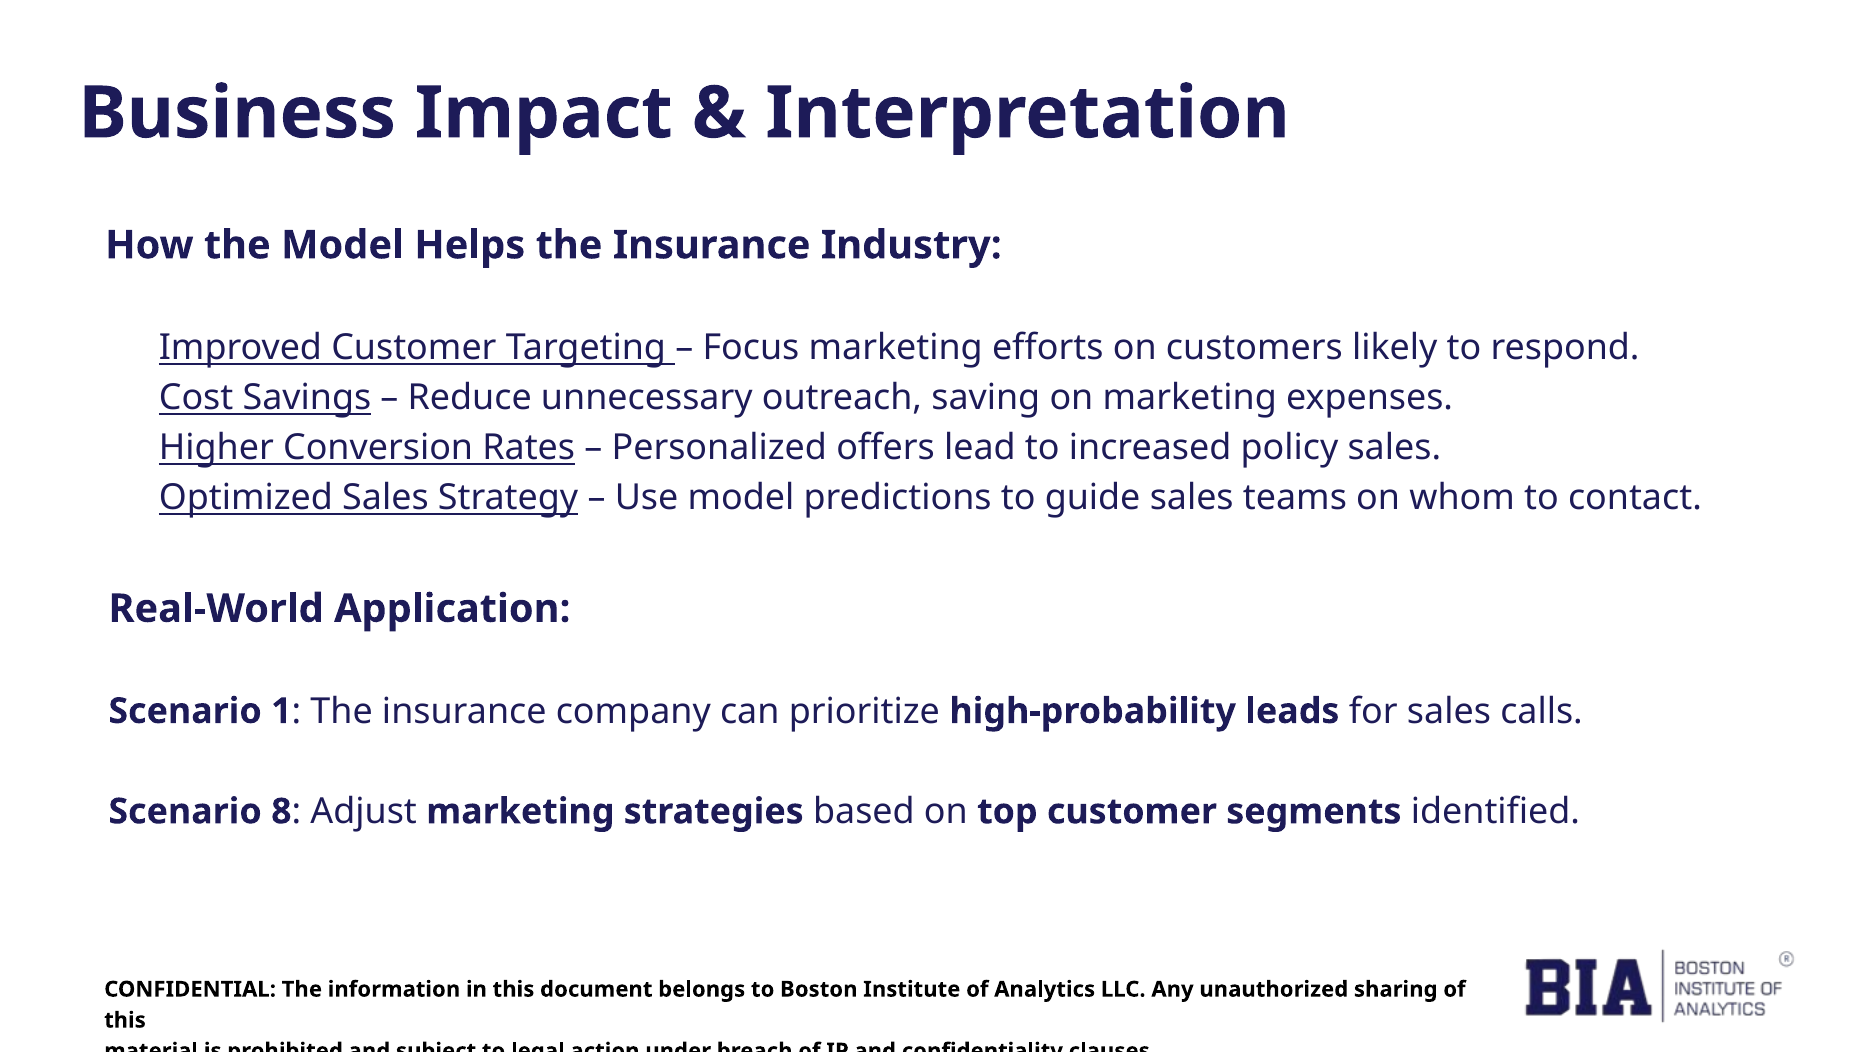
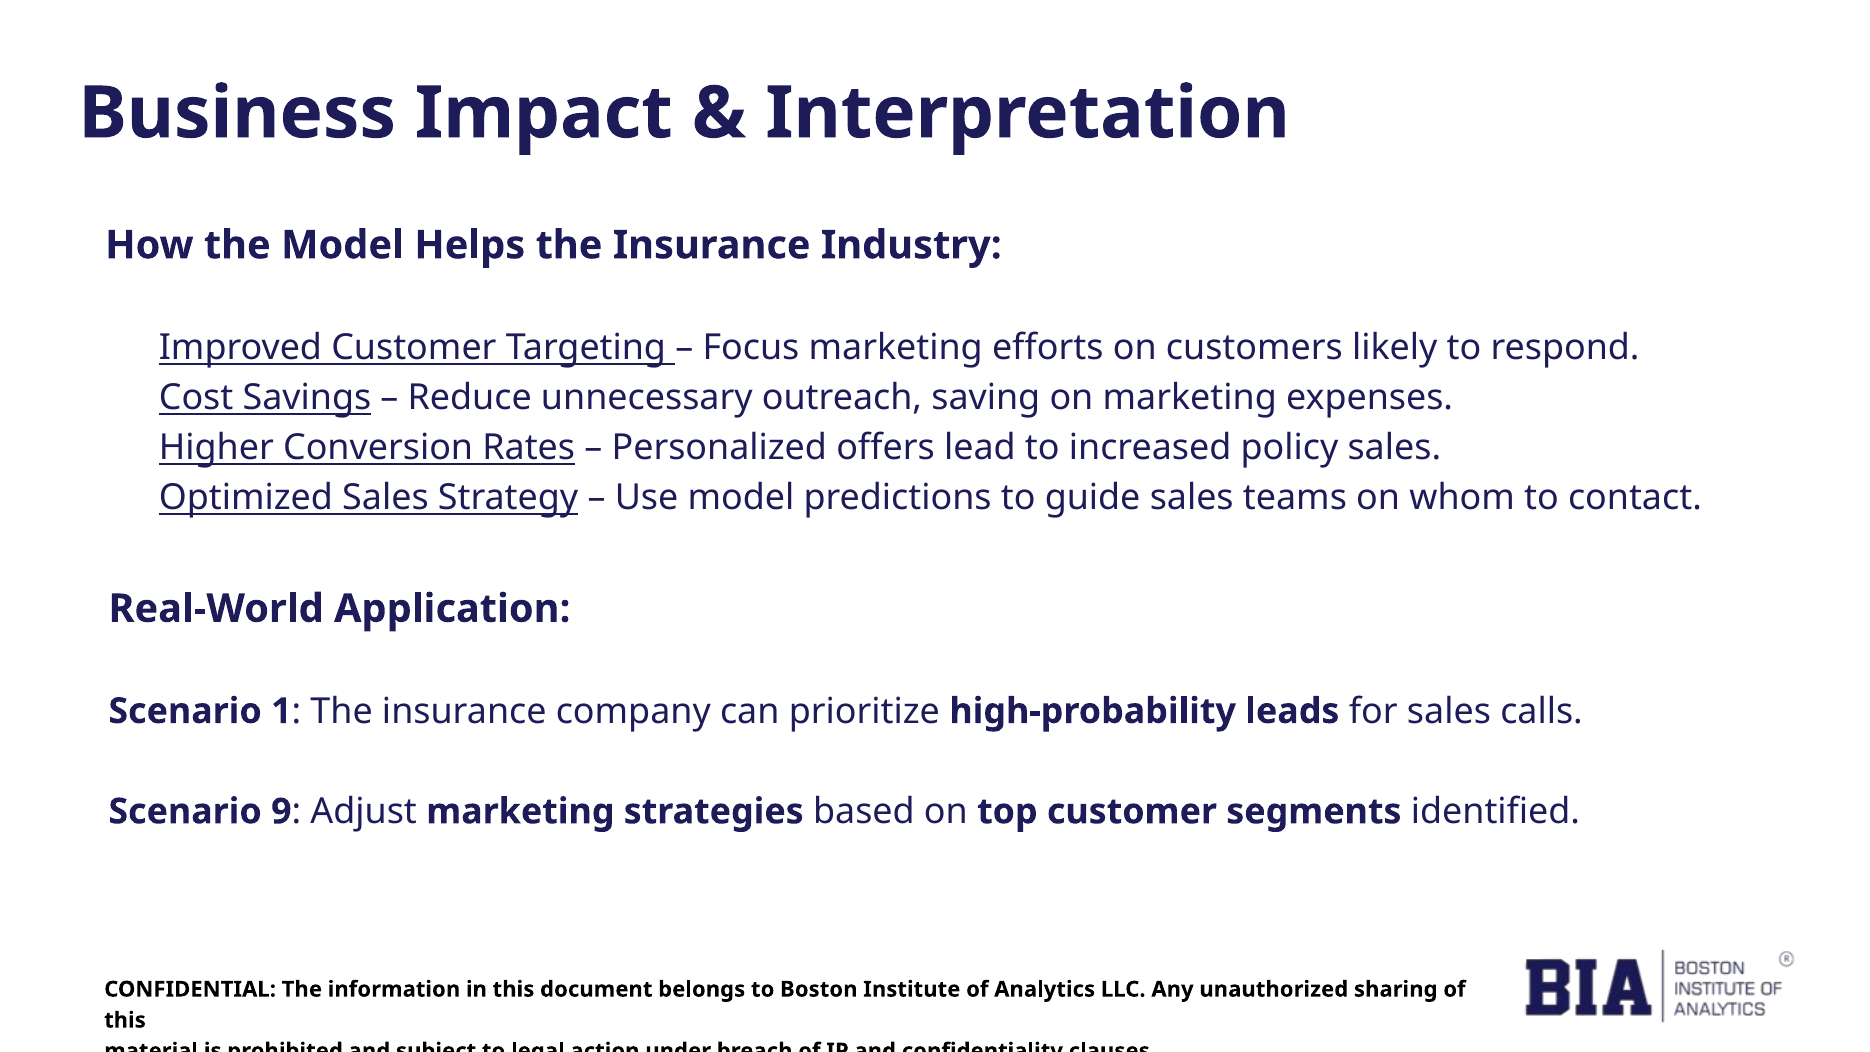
8: 8 -> 9
